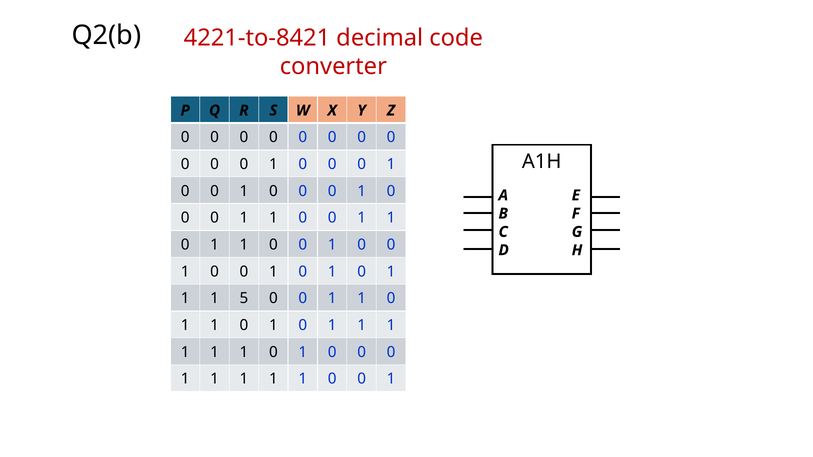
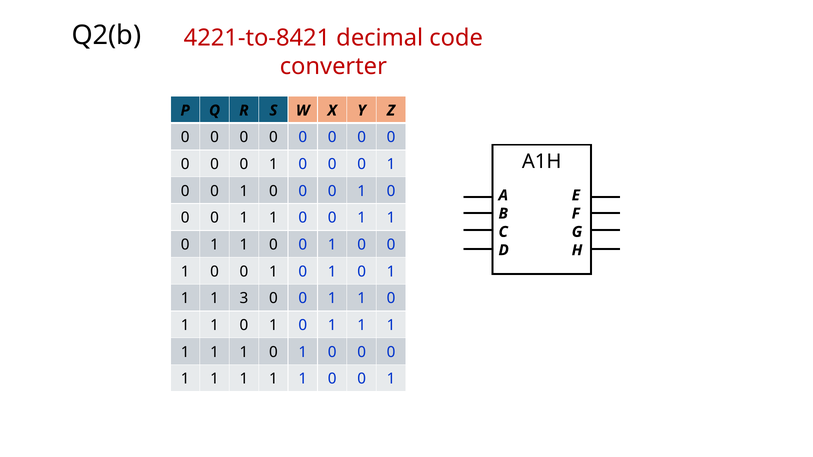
5: 5 -> 3
